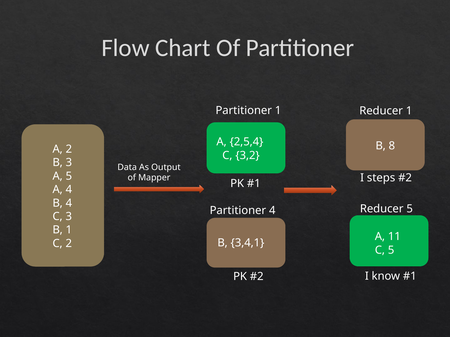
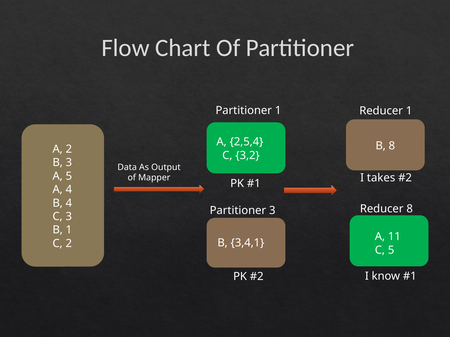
steps: steps -> takes
Reducer 5: 5 -> 8
Partitioner 4: 4 -> 3
